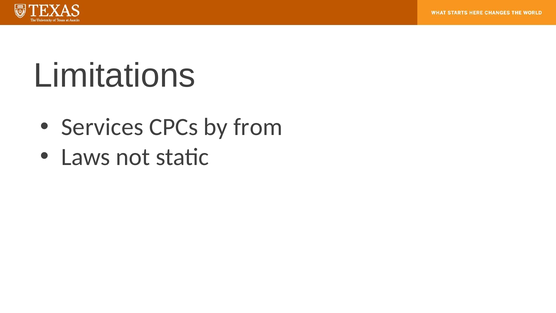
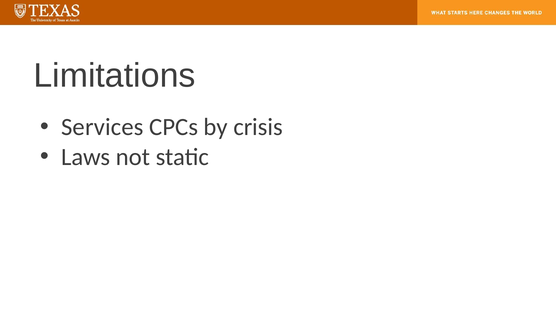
from: from -> crisis
